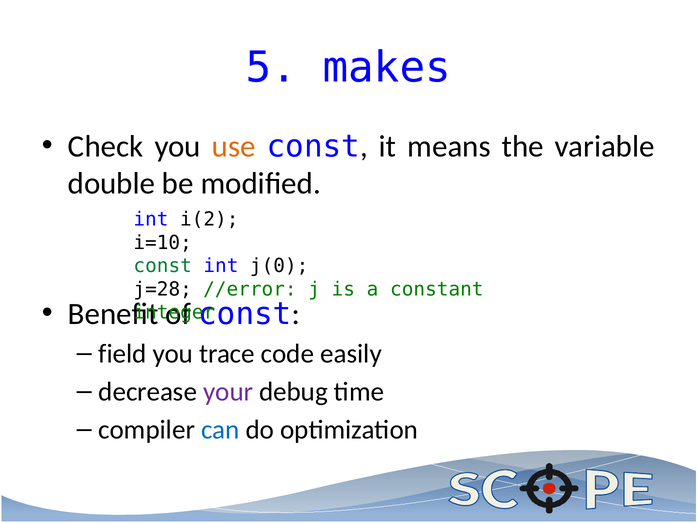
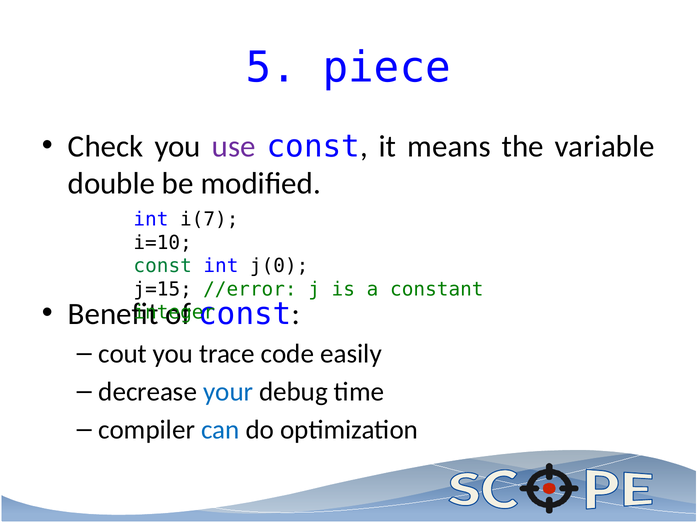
makes: makes -> piece
use colour: orange -> purple
i(2: i(2 -> i(7
j=28: j=28 -> j=15
field: field -> cout
your colour: purple -> blue
